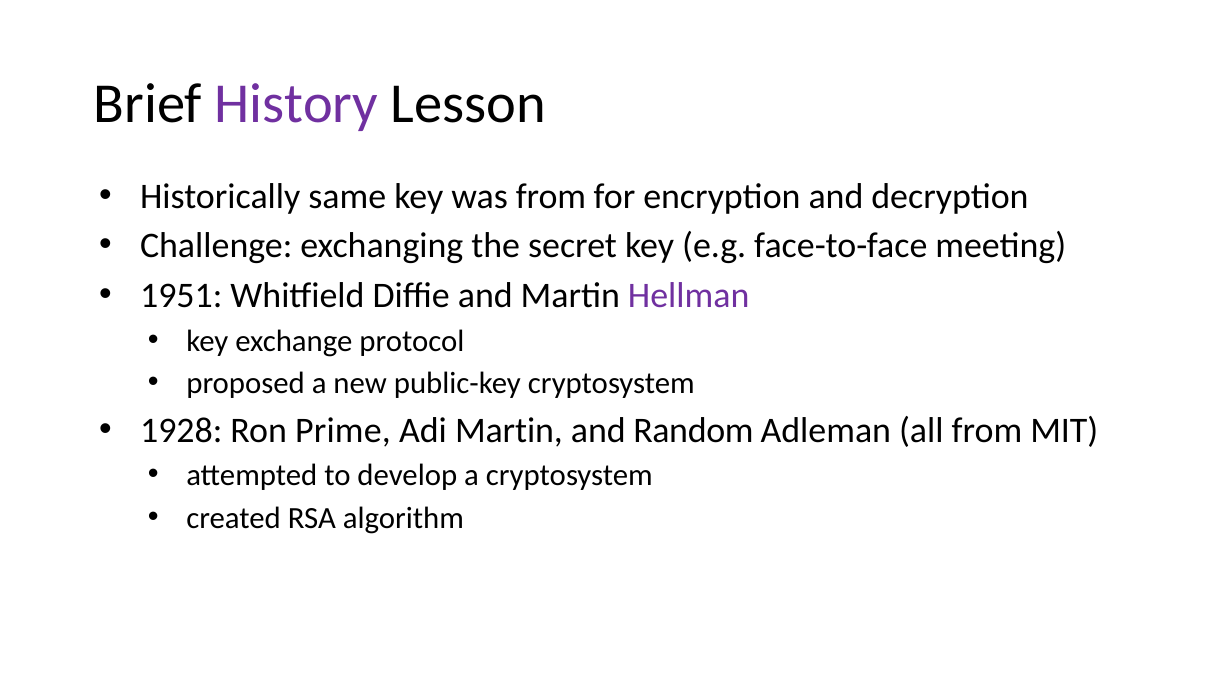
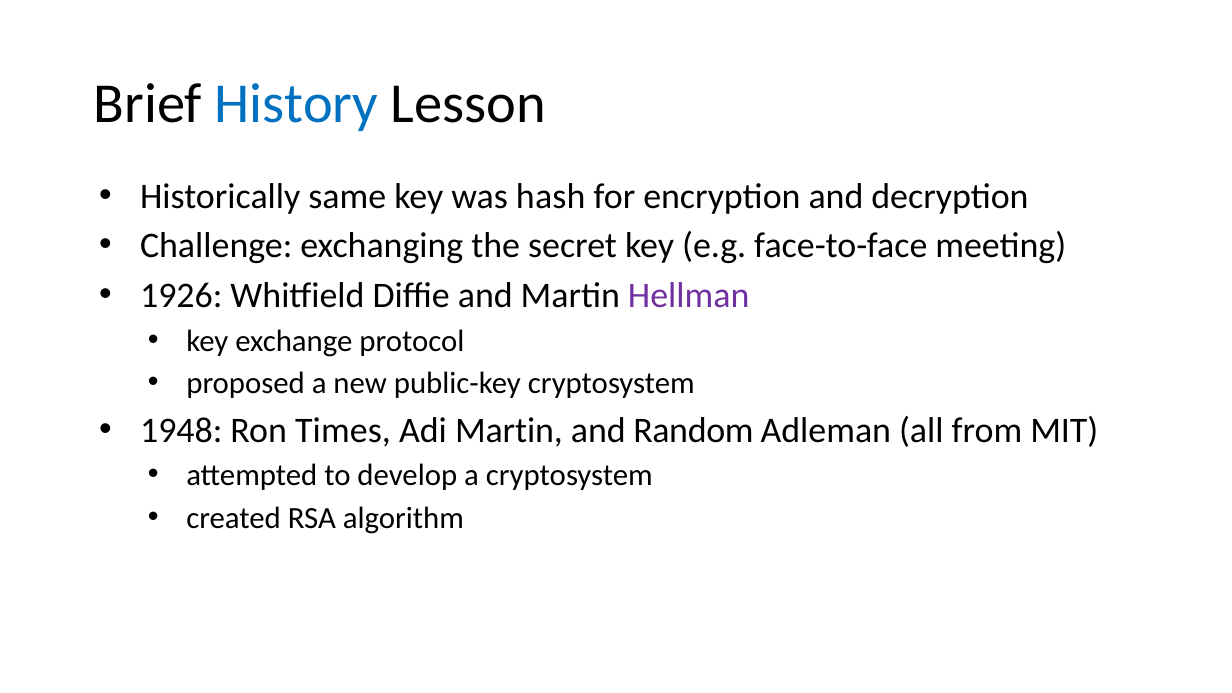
History colour: purple -> blue
was from: from -> hash
1951: 1951 -> 1926
1928: 1928 -> 1948
Prime: Prime -> Times
